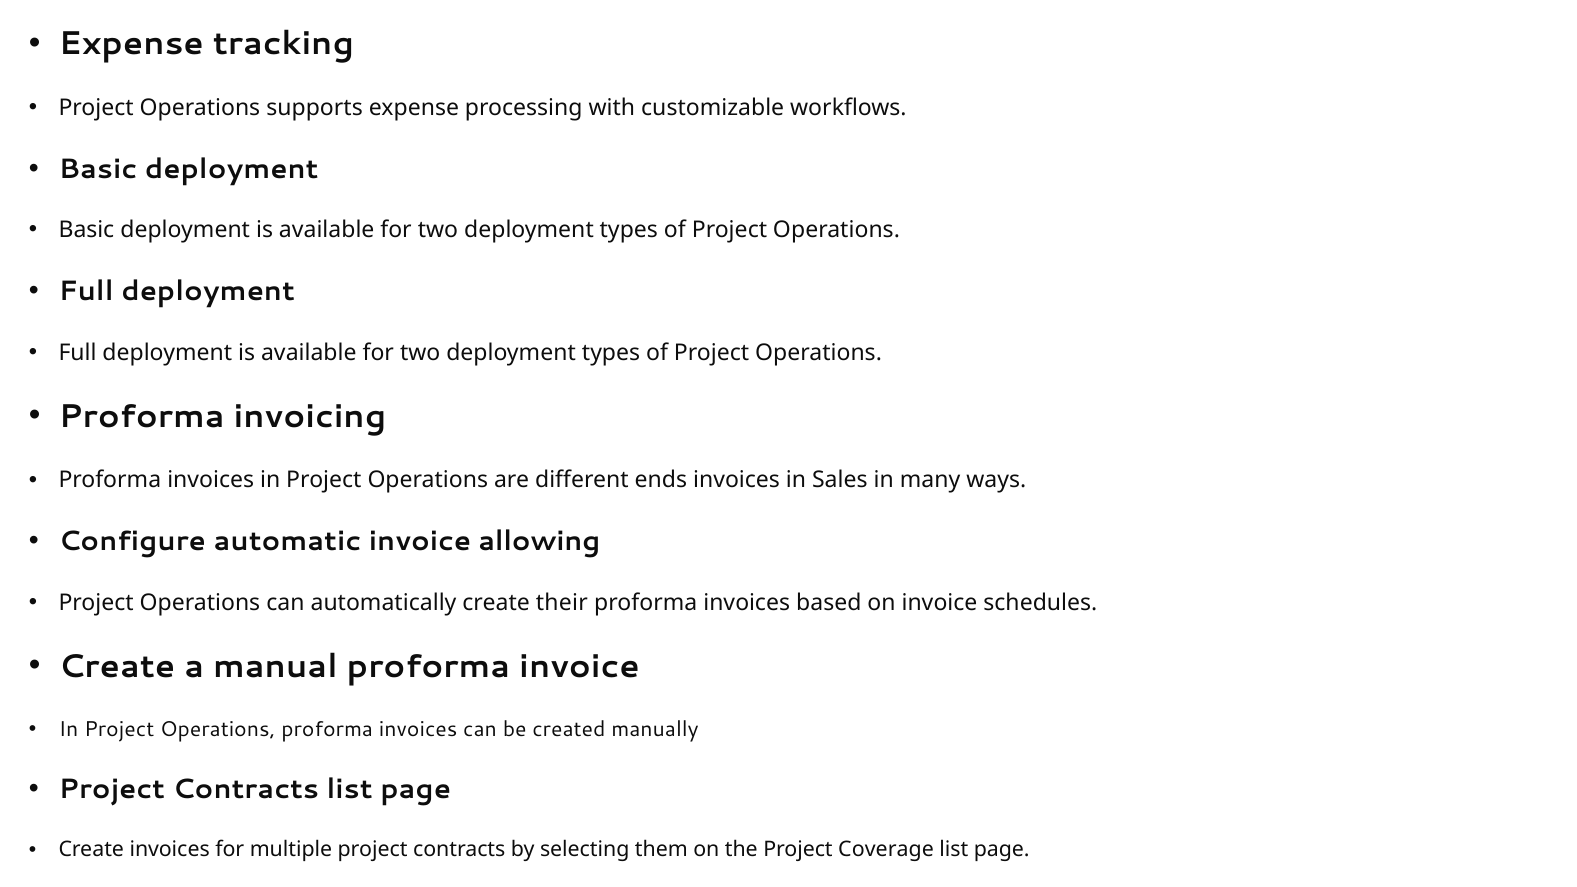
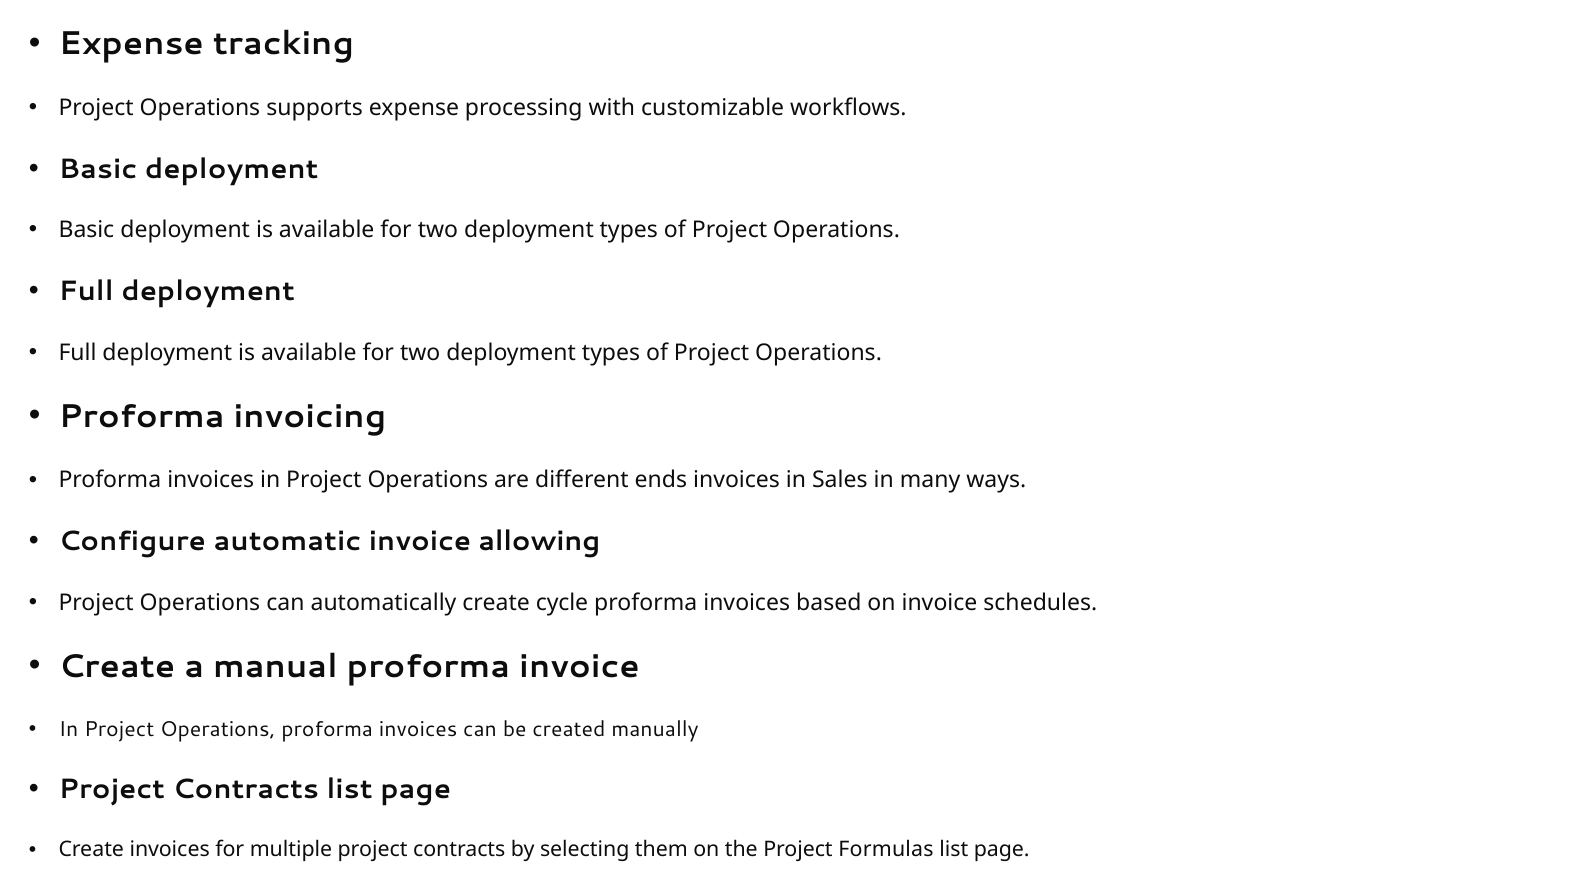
their: their -> cycle
Coverage: Coverage -> Formulas
